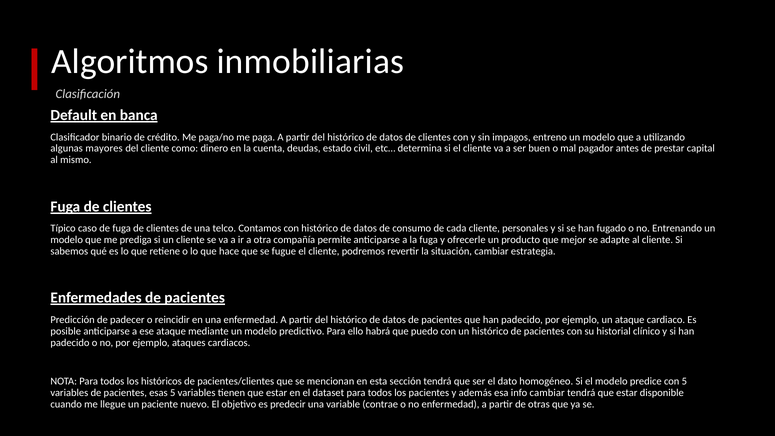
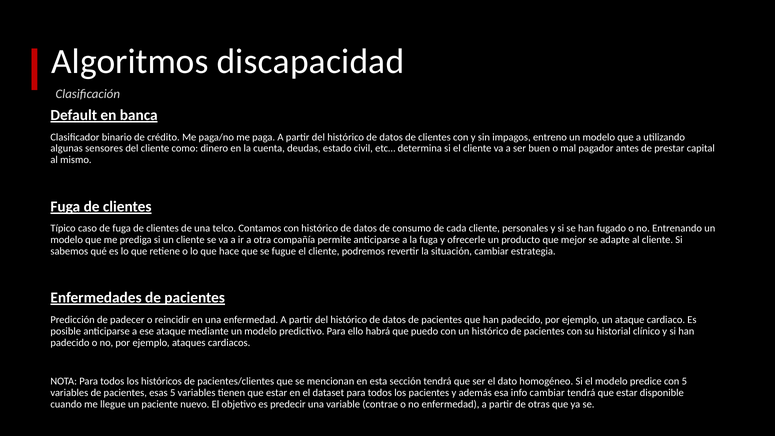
inmobiliarias: inmobiliarias -> discapacidad
mayores: mayores -> sensores
